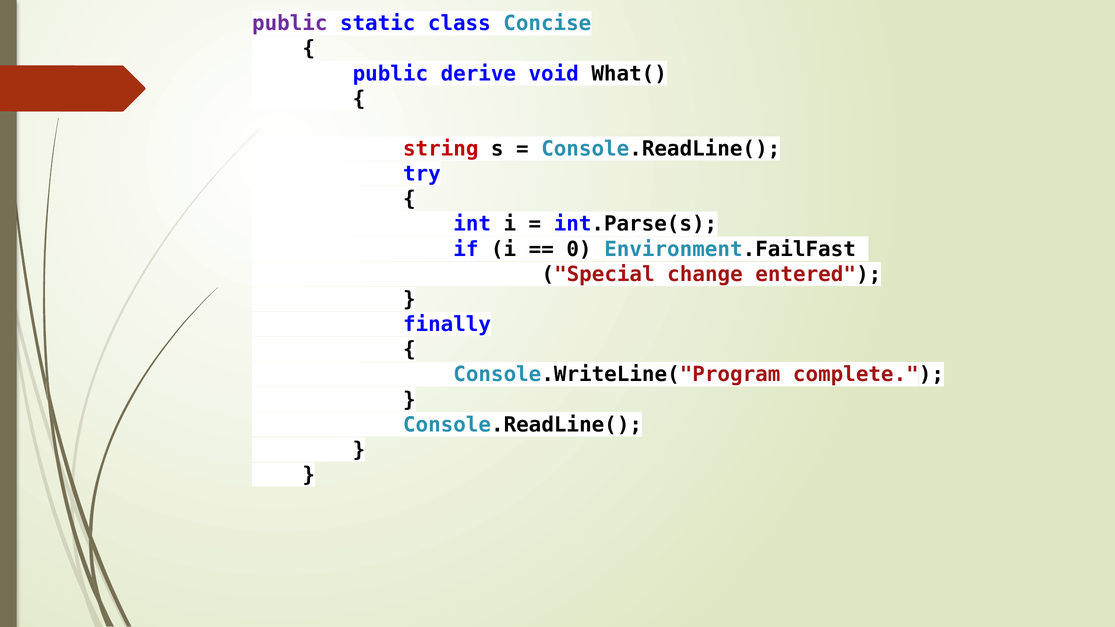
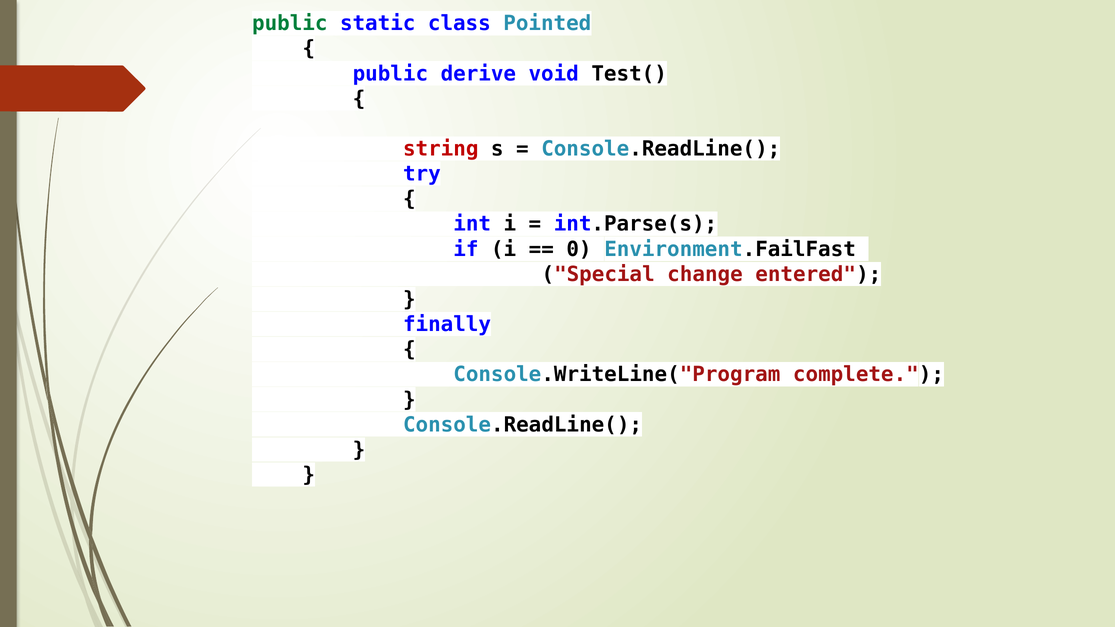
public at (290, 23) colour: purple -> green
Concise: Concise -> Pointed
What(: What( -> Test(
